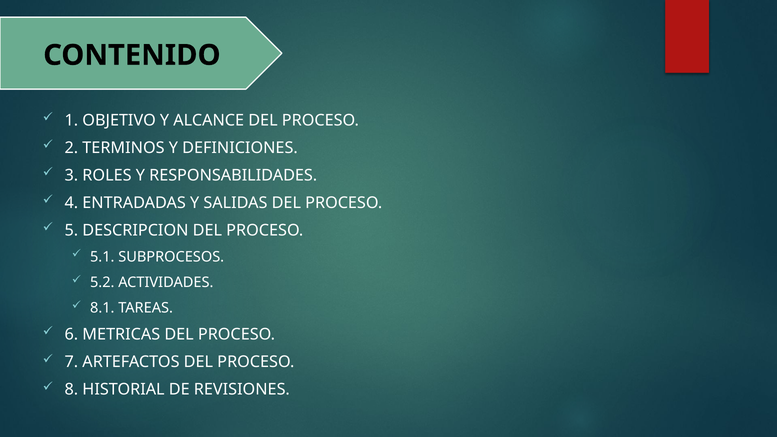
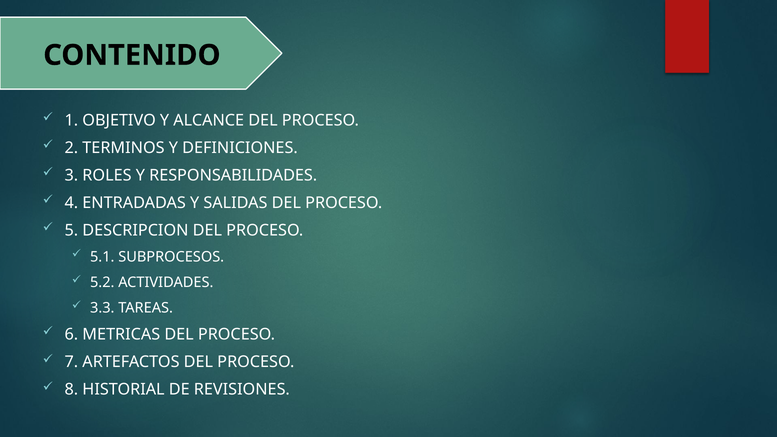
8.1: 8.1 -> 3.3
